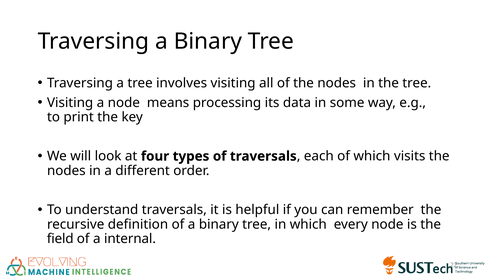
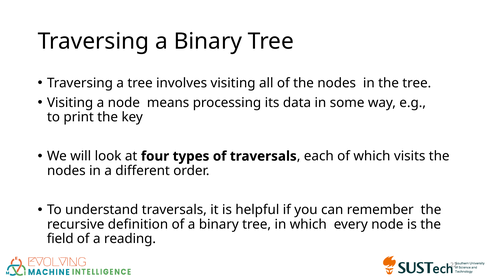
internal: internal -> reading
